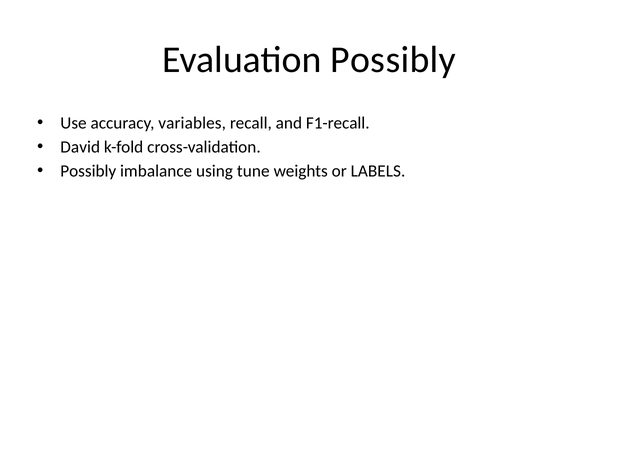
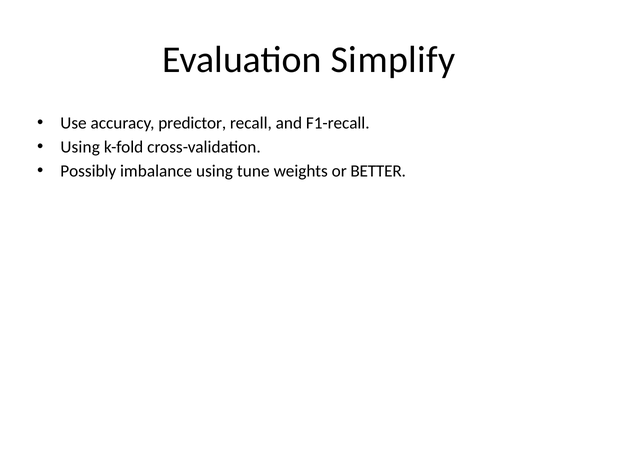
Evaluation Possibly: Possibly -> Simplify
variables: variables -> predictor
David at (80, 147): David -> Using
LABELS: LABELS -> BETTER
